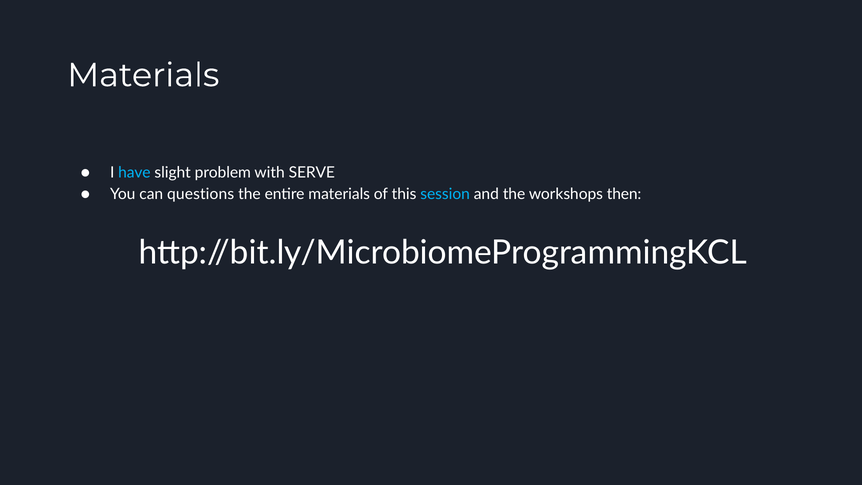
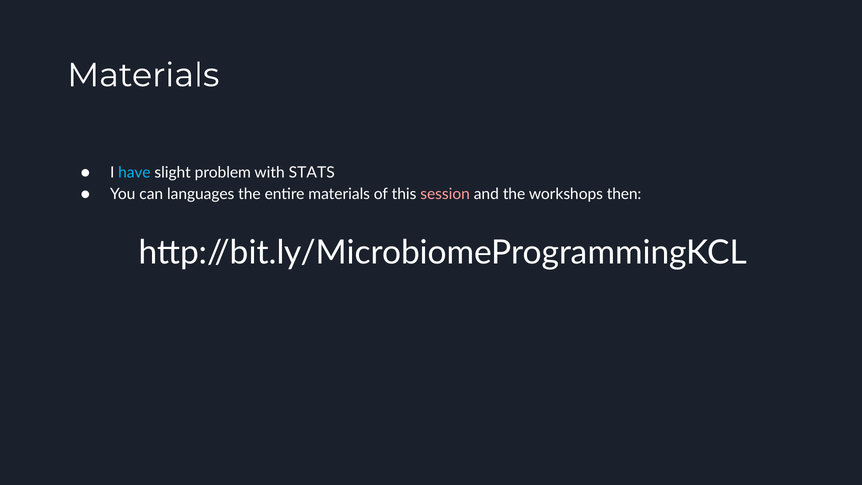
SERVE: SERVE -> STATS
questions: questions -> languages
session colour: light blue -> pink
